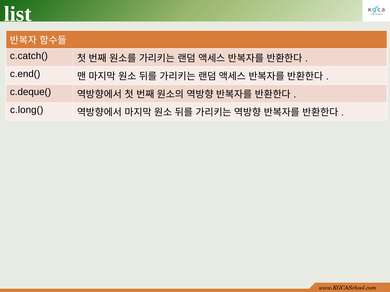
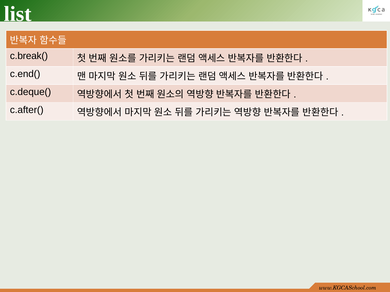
c.catch(: c.catch( -> c.break(
c.long(: c.long( -> c.after(
